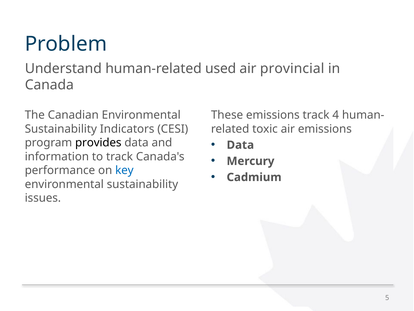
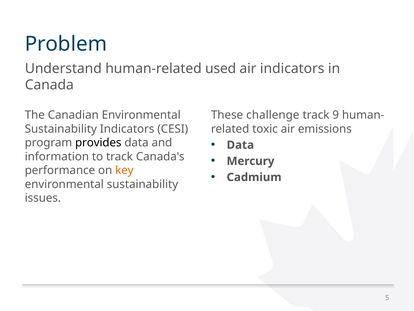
air provincial: provincial -> indicators
These emissions: emissions -> challenge
4: 4 -> 9
key colour: blue -> orange
